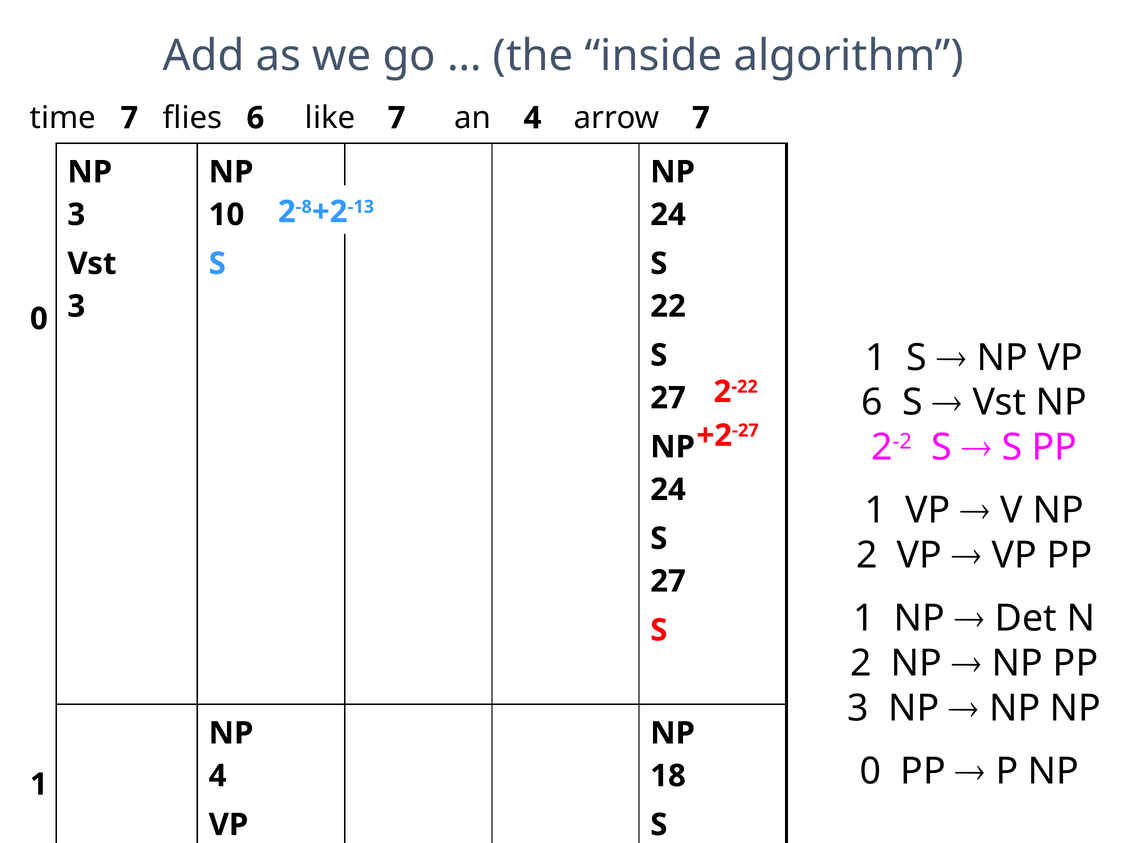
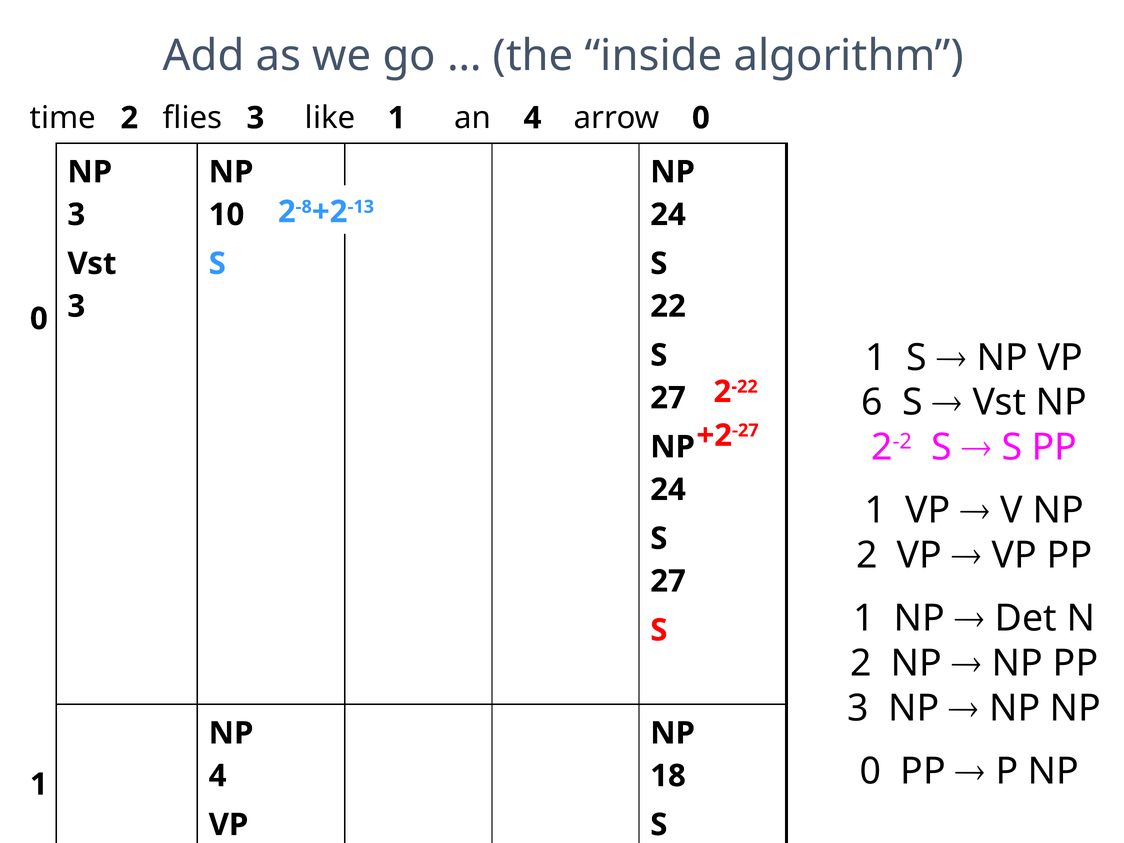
time 7: 7 -> 2
flies 6: 6 -> 3
like 7: 7 -> 1
arrow 7: 7 -> 0
